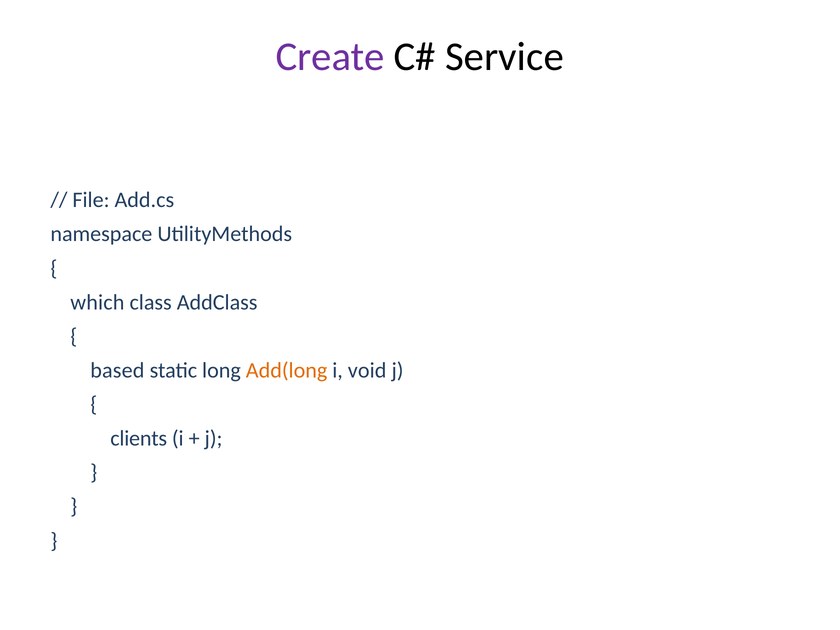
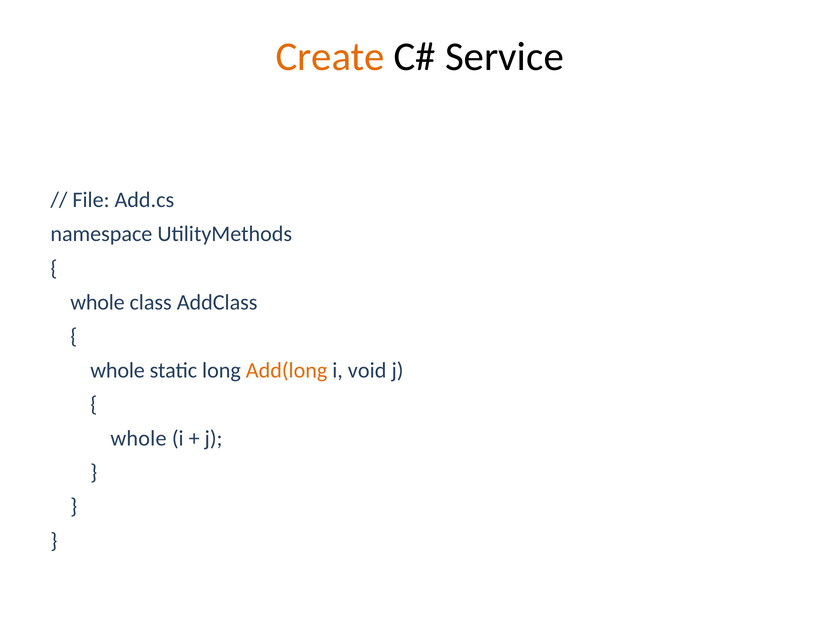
Create colour: purple -> orange
which at (97, 302): which -> whole
based at (117, 370): based -> whole
clients at (139, 439): clients -> whole
